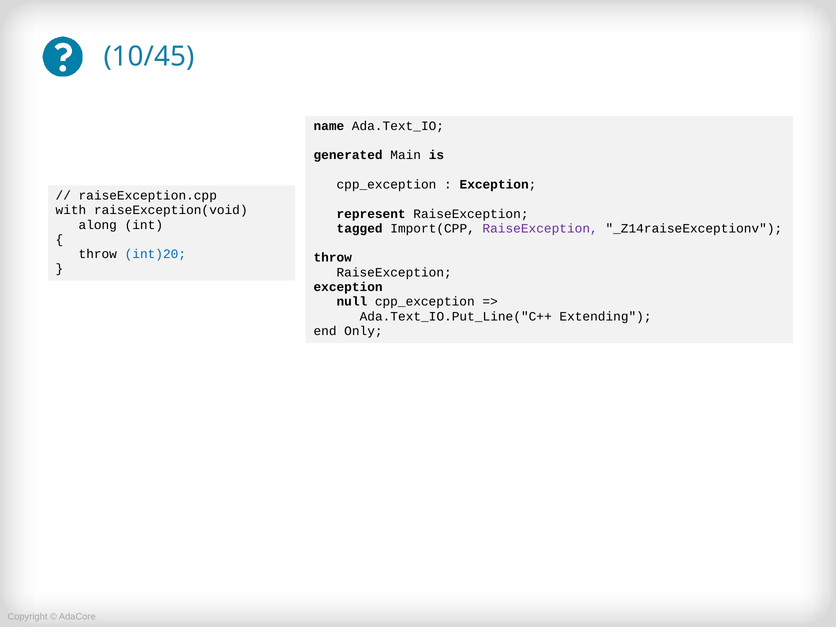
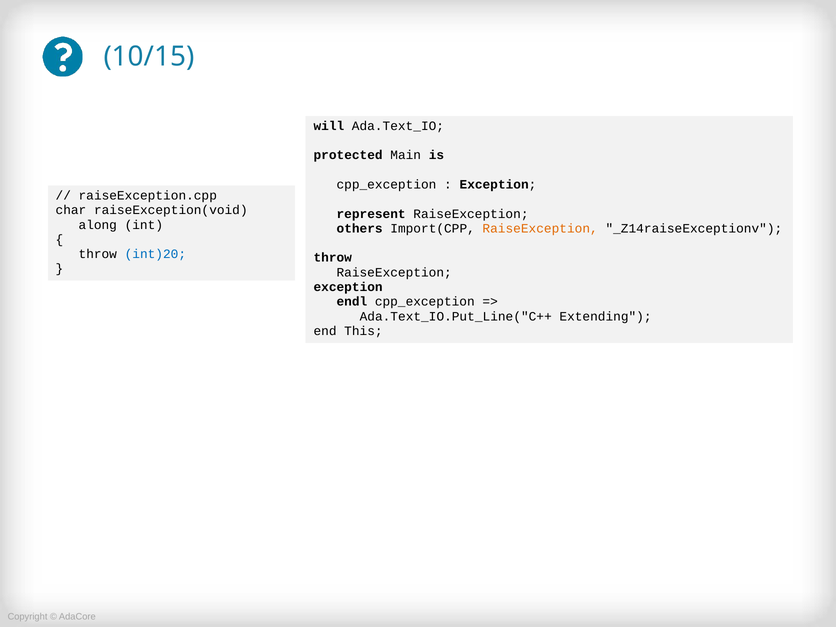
10/45: 10/45 -> 10/15
name: name -> will
generated: generated -> protected
with: with -> char
tagged: tagged -> others
RaiseException at (540, 228) colour: purple -> orange
null: null -> endl
Only: Only -> This
